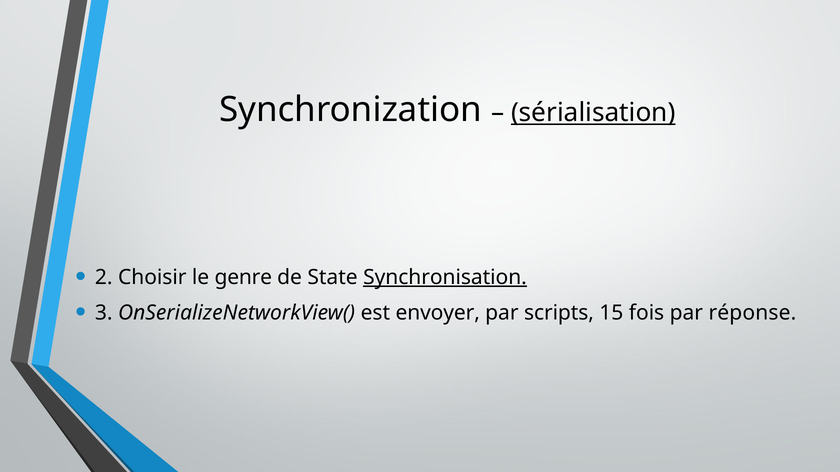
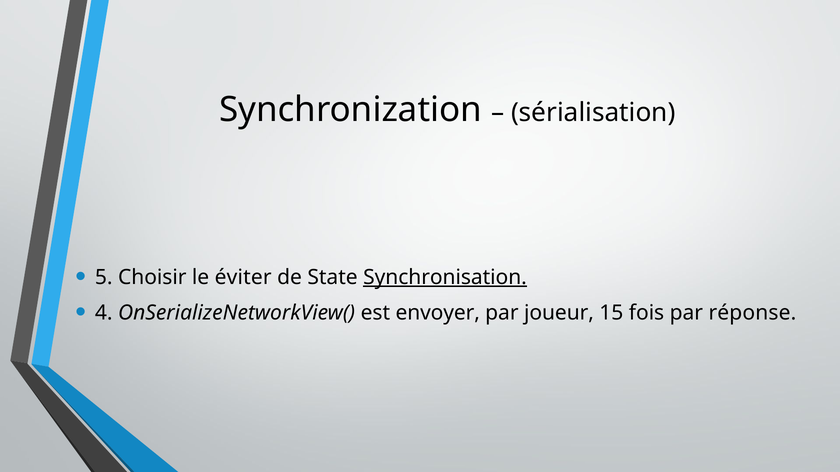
sérialisation underline: present -> none
2: 2 -> 5
genre: genre -> éviter
3: 3 -> 4
scripts: scripts -> joueur
